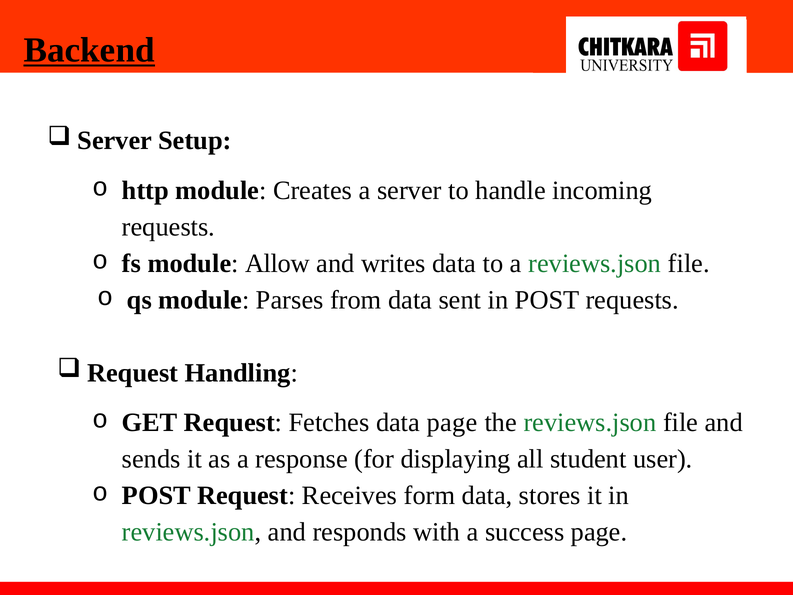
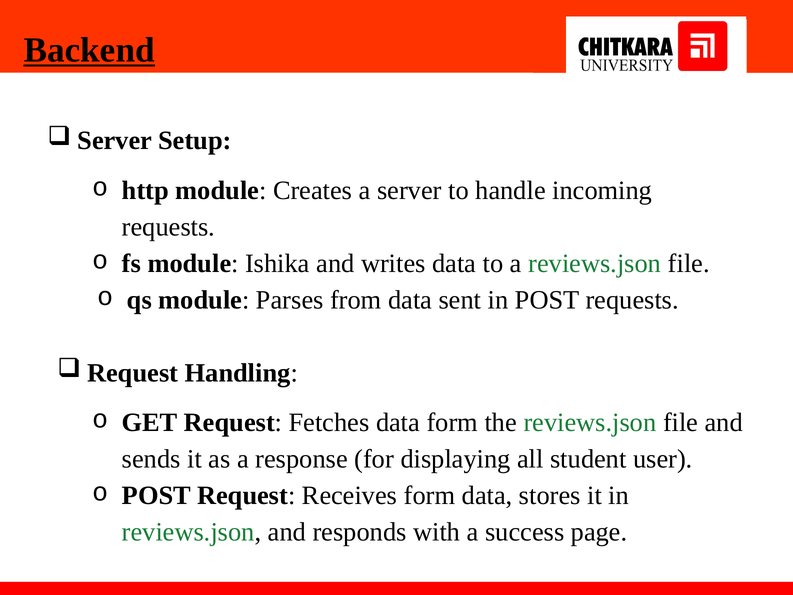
Allow: Allow -> Ishika
data page: page -> form
